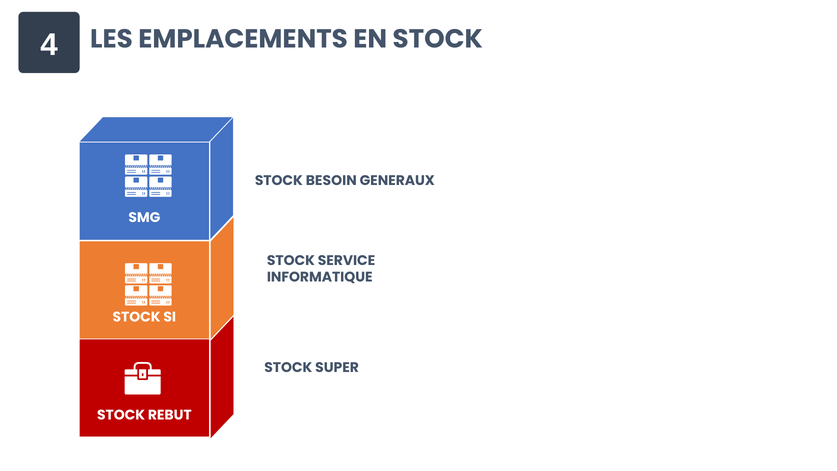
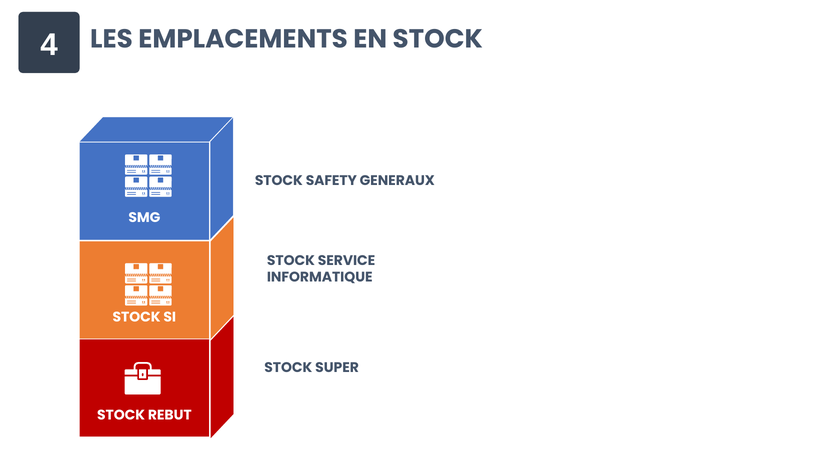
STOCK BESOIN: BESOIN -> SAFETY
